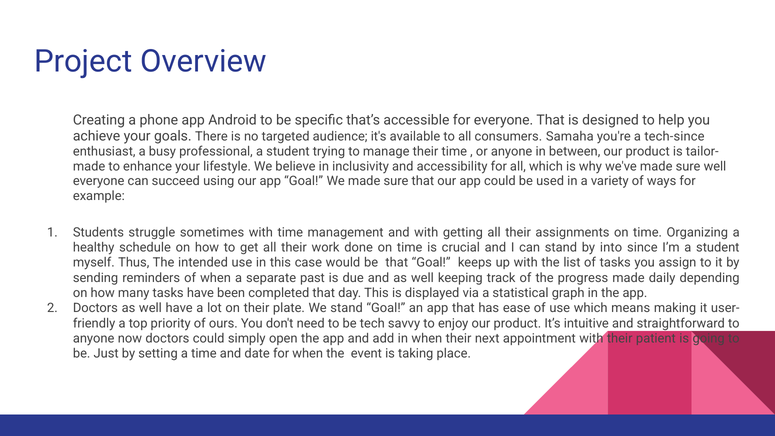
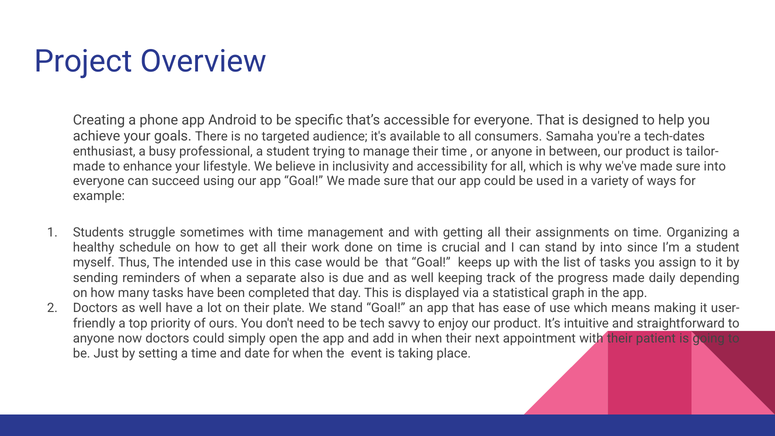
tech-since: tech-since -> tech-dates
sure well: well -> into
past: past -> also
